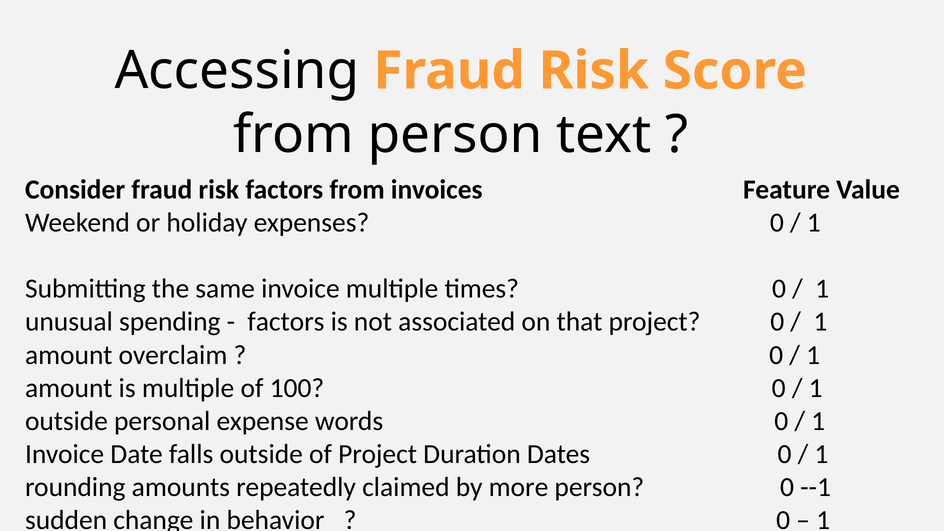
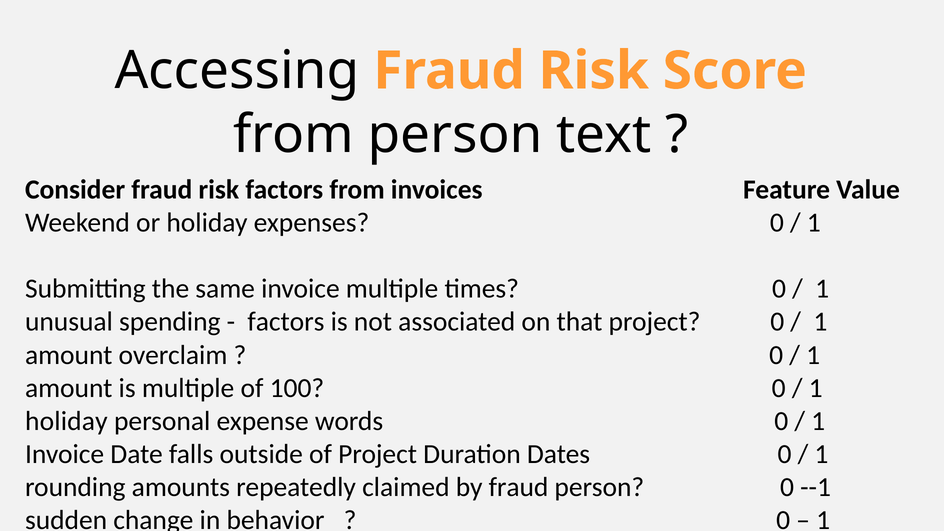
outside at (66, 421): outside -> holiday
by more: more -> fraud
